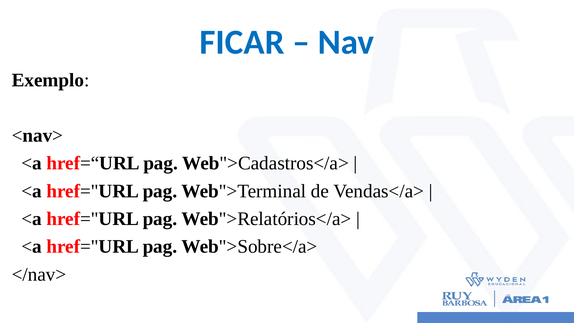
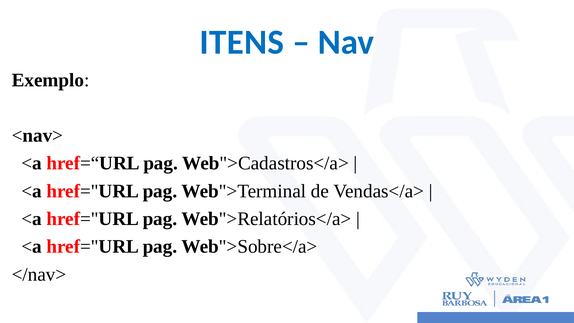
FICAR: FICAR -> ITENS
